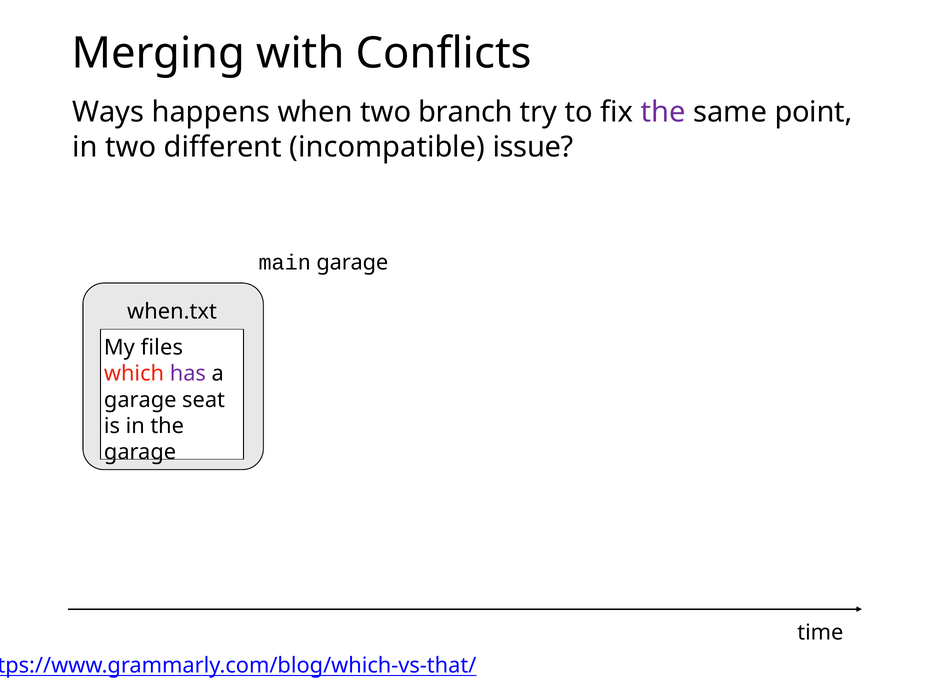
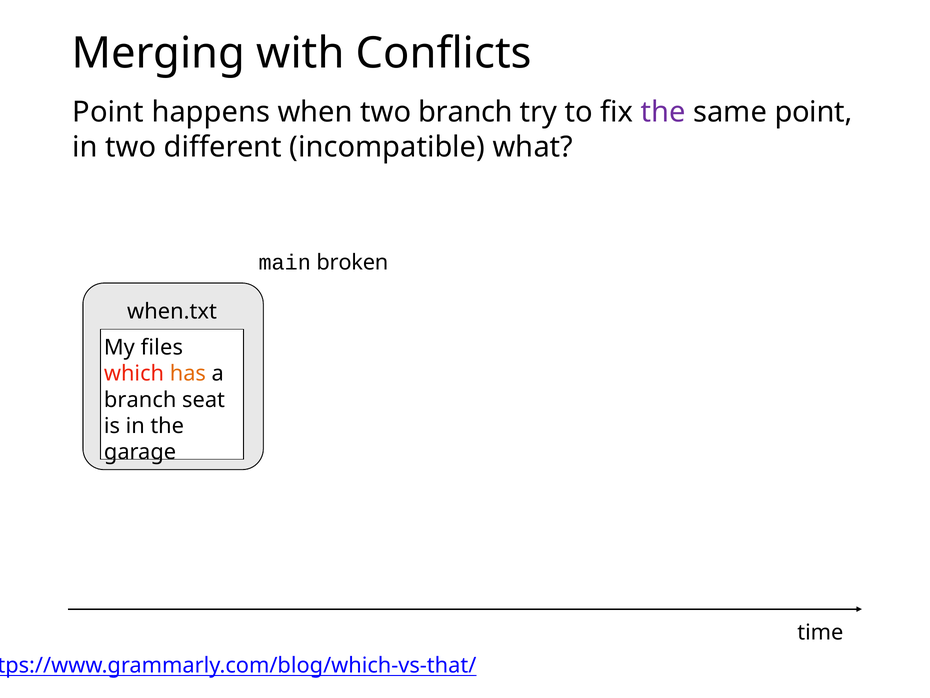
Ways at (108, 112): Ways -> Point
issue: issue -> what
main garage: garage -> broken
has colour: purple -> orange
garage at (140, 400): garage -> branch
